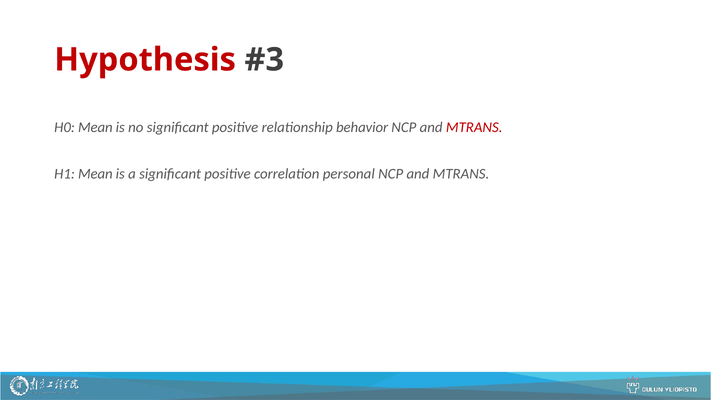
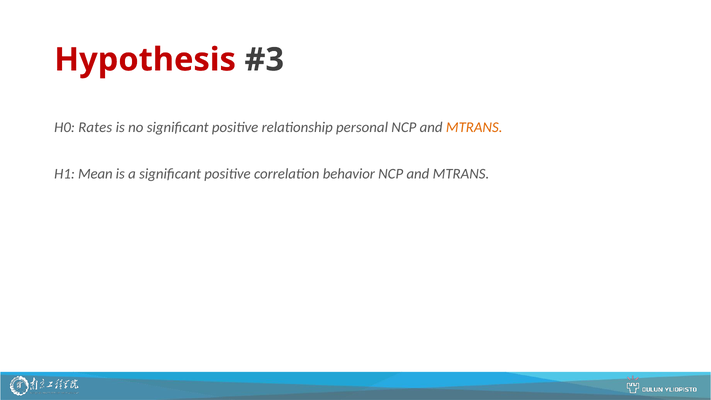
H0 Mean: Mean -> Rates
behavior: behavior -> personal
MTRANS at (474, 127) colour: red -> orange
personal: personal -> behavior
